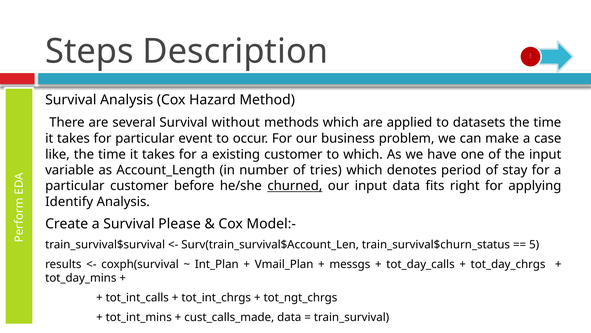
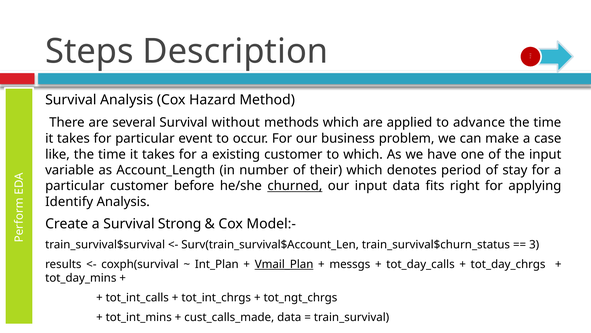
datasets: datasets -> advance
tries: tries -> their
Please: Please -> Strong
5: 5 -> 3
Vmail_Plan underline: none -> present
